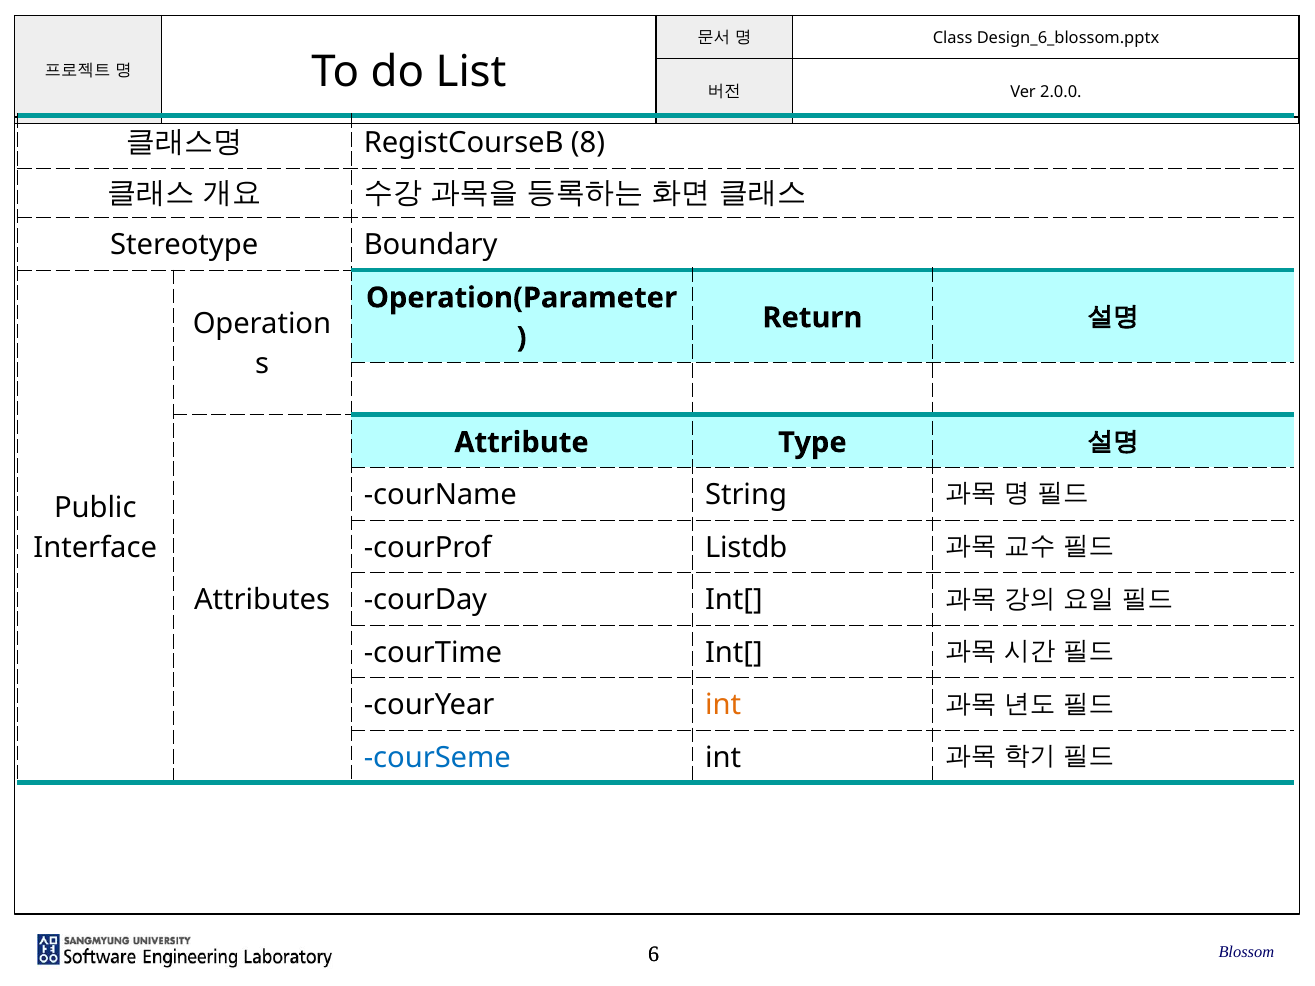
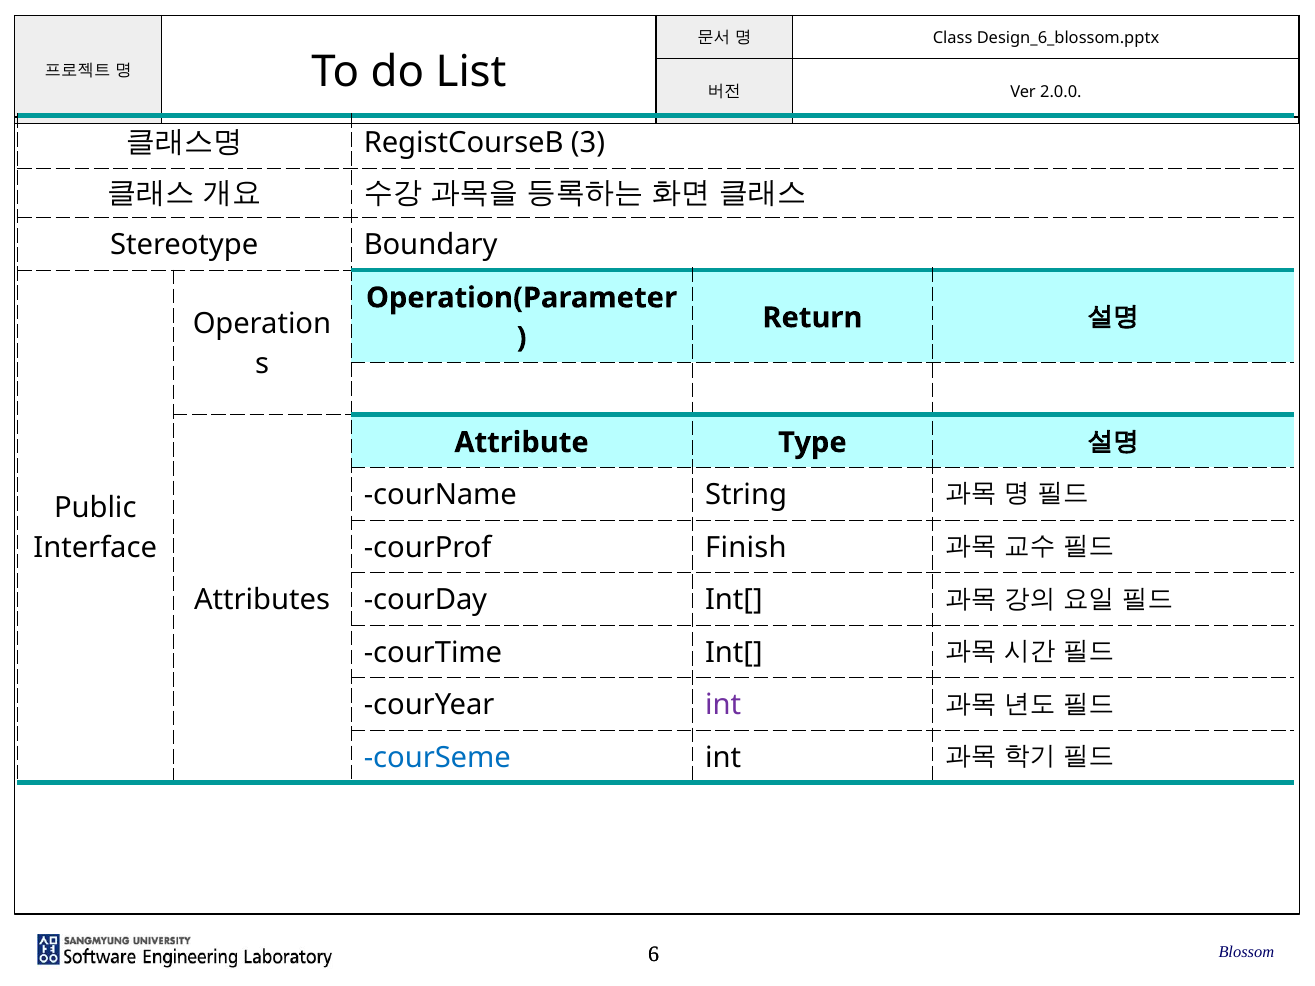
8: 8 -> 3
Listdb: Listdb -> Finish
int at (723, 705) colour: orange -> purple
